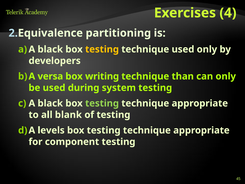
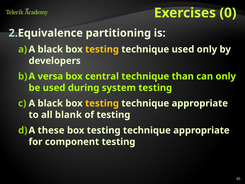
4: 4 -> 0
writing: writing -> central
testing at (102, 103) colour: light green -> yellow
levels: levels -> these
